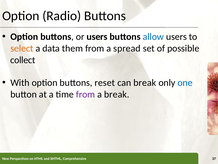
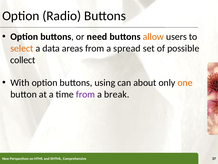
or users: users -> need
allow colour: blue -> orange
them: them -> areas
reset: reset -> using
can break: break -> about
one colour: blue -> orange
